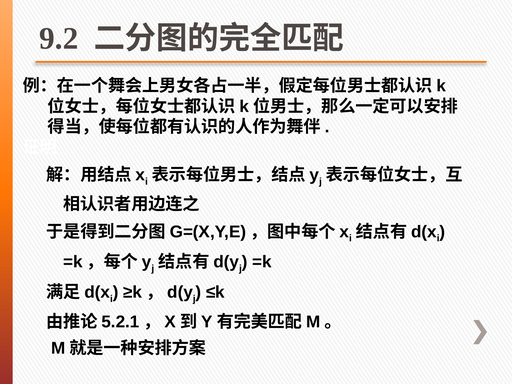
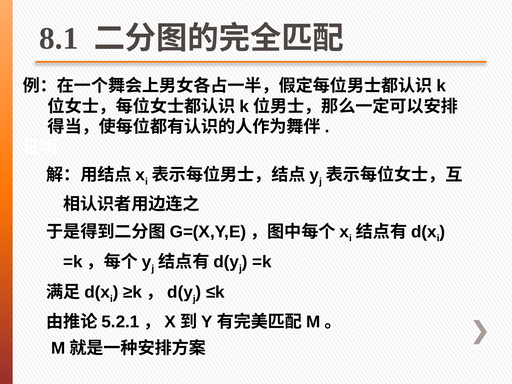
9.2: 9.2 -> 8.1
